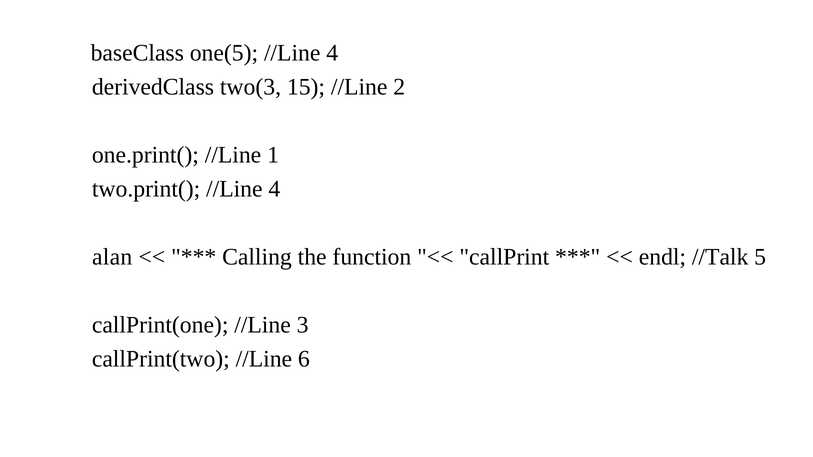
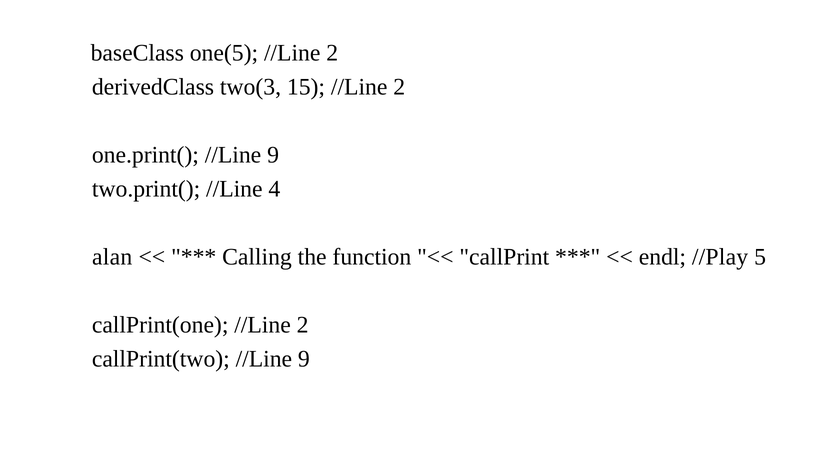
one(5 //Line 4: 4 -> 2
one.print( //Line 1: 1 -> 9
//Talk: //Talk -> //Play
callPrint(one //Line 3: 3 -> 2
callPrint(two //Line 6: 6 -> 9
